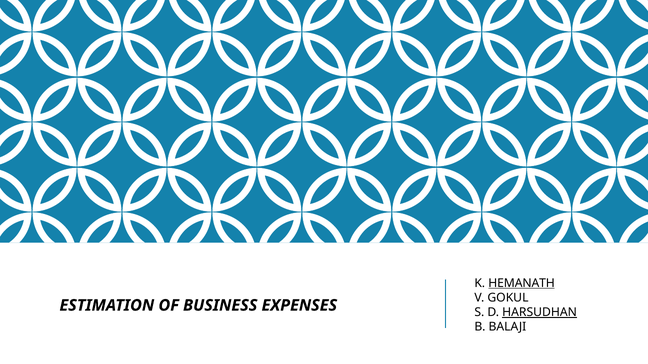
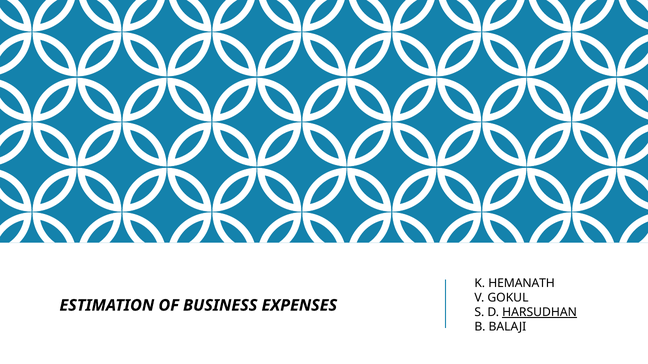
HEMANATH underline: present -> none
